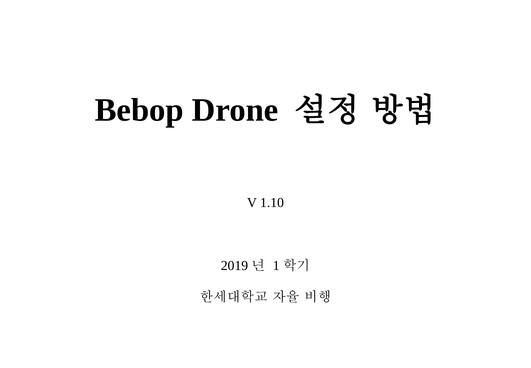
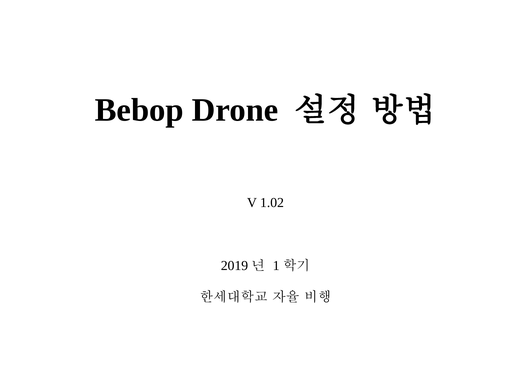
1.10: 1.10 -> 1.02
